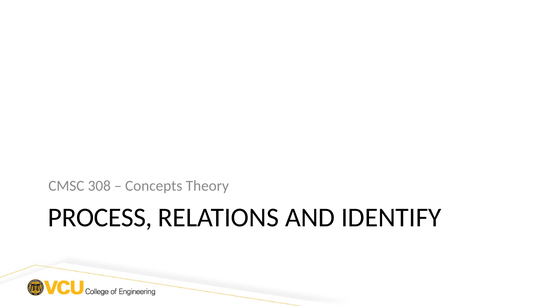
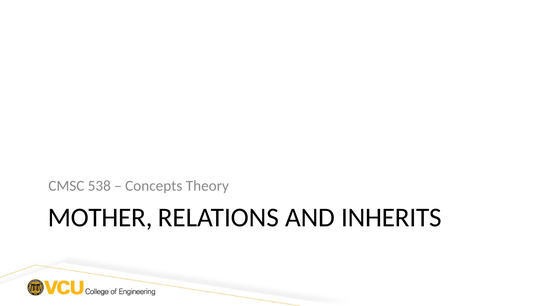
308: 308 -> 538
PROCESS: PROCESS -> MOTHER
IDENTIFY: IDENTIFY -> INHERITS
